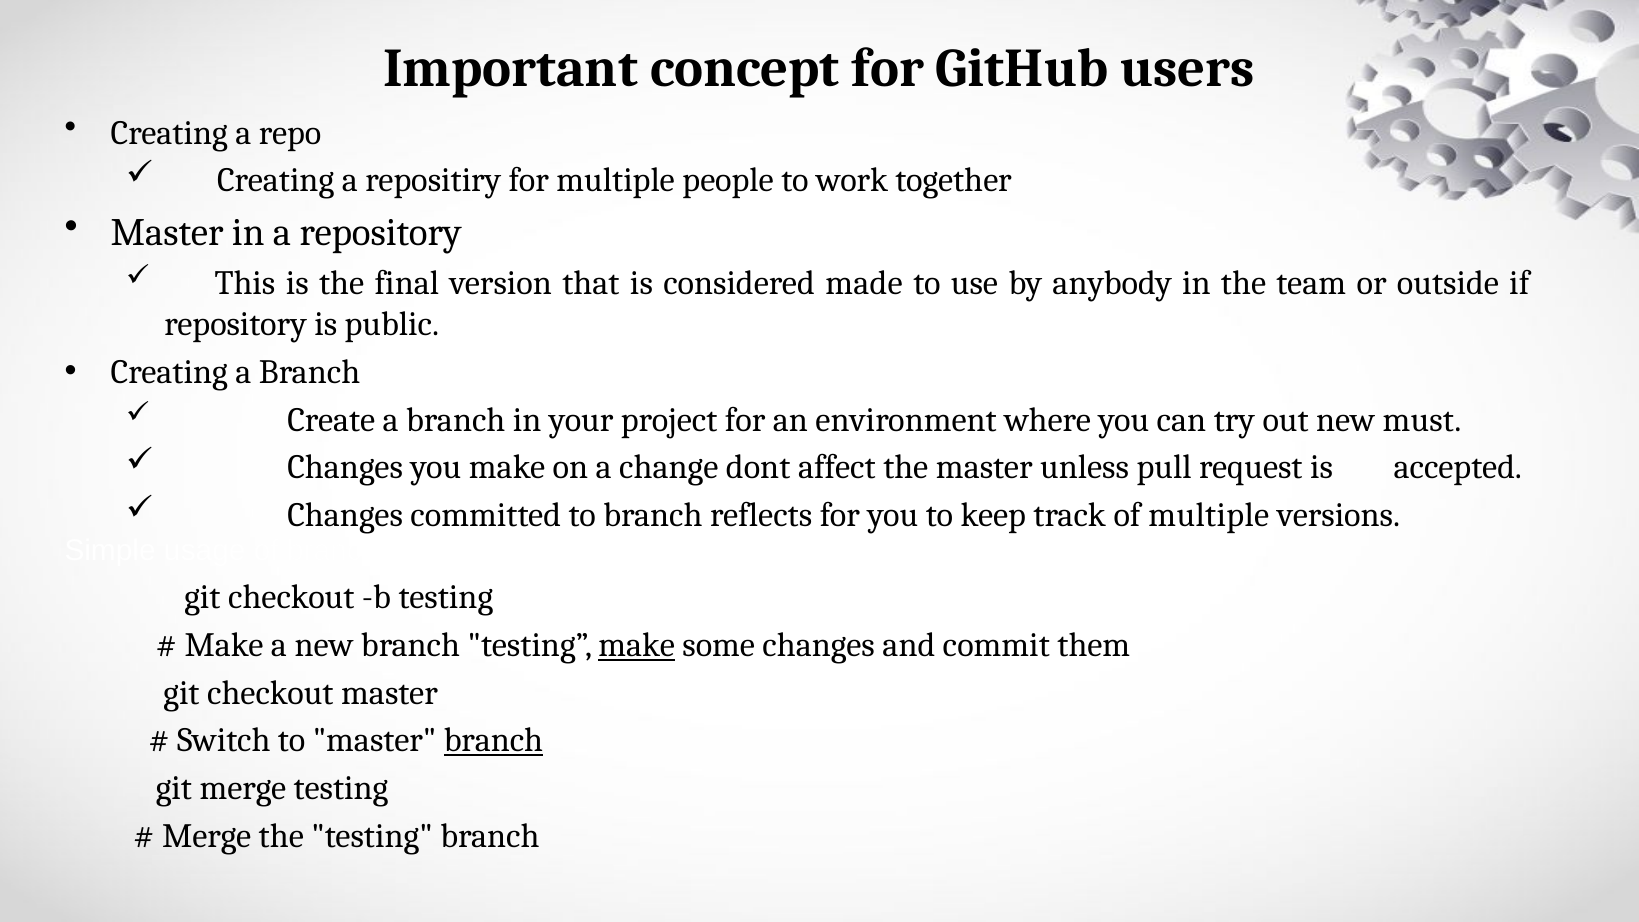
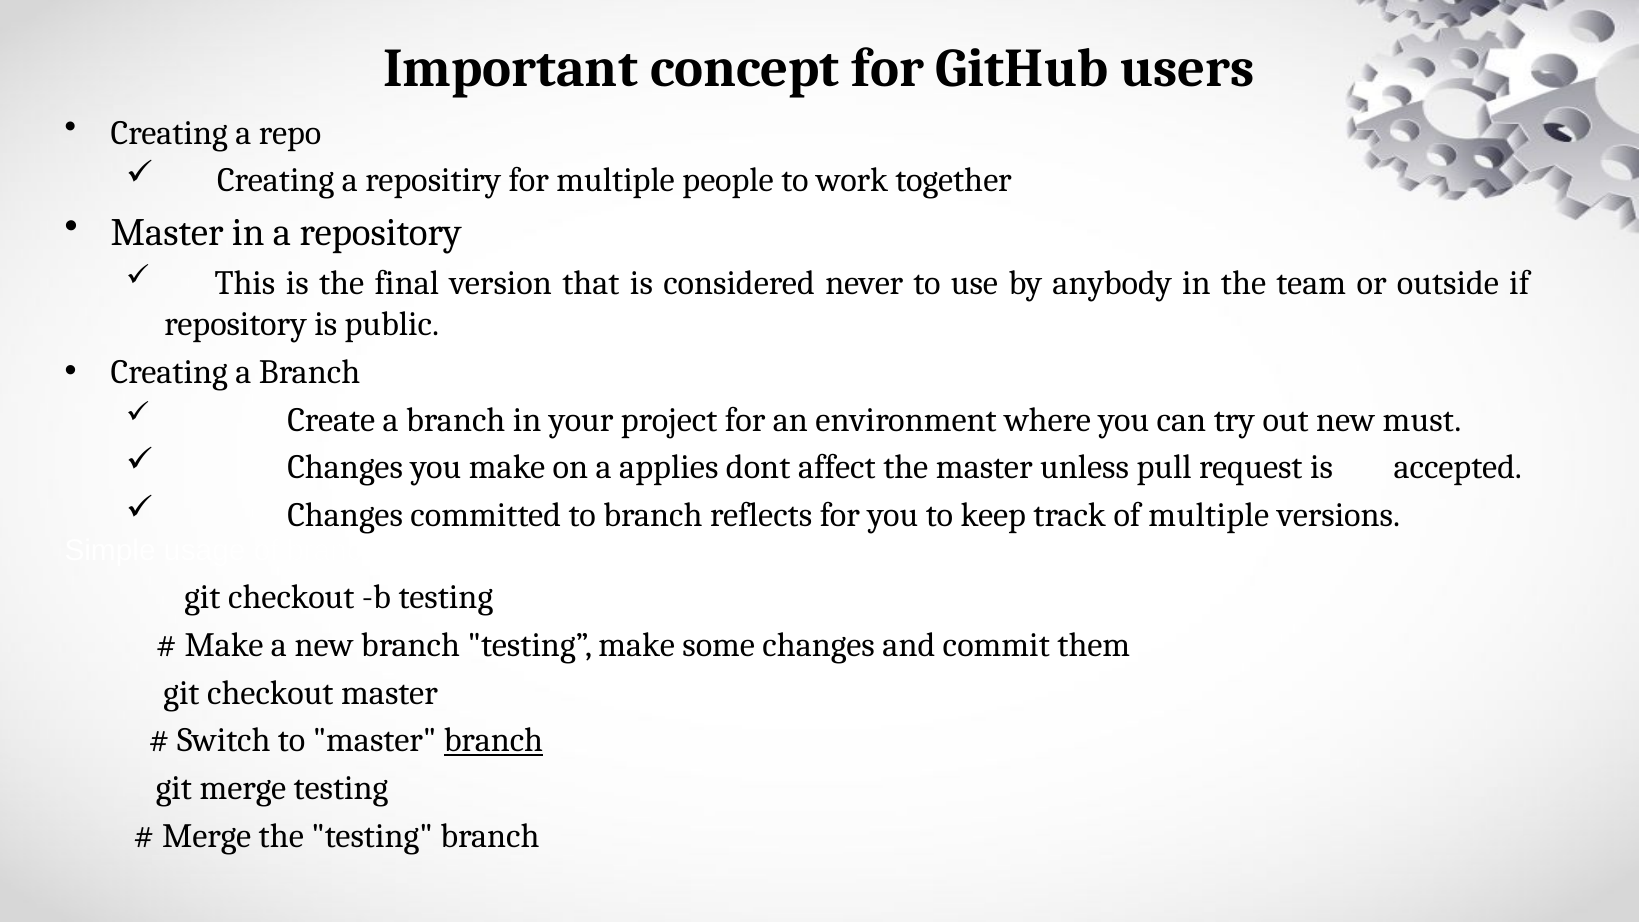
made: made -> never
change: change -> applies
make at (637, 645) underline: present -> none
